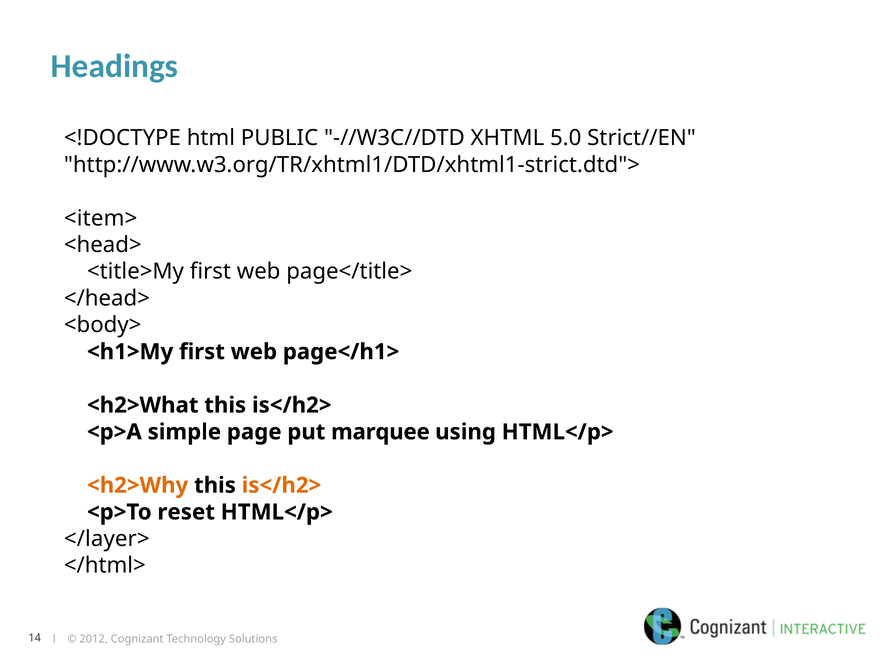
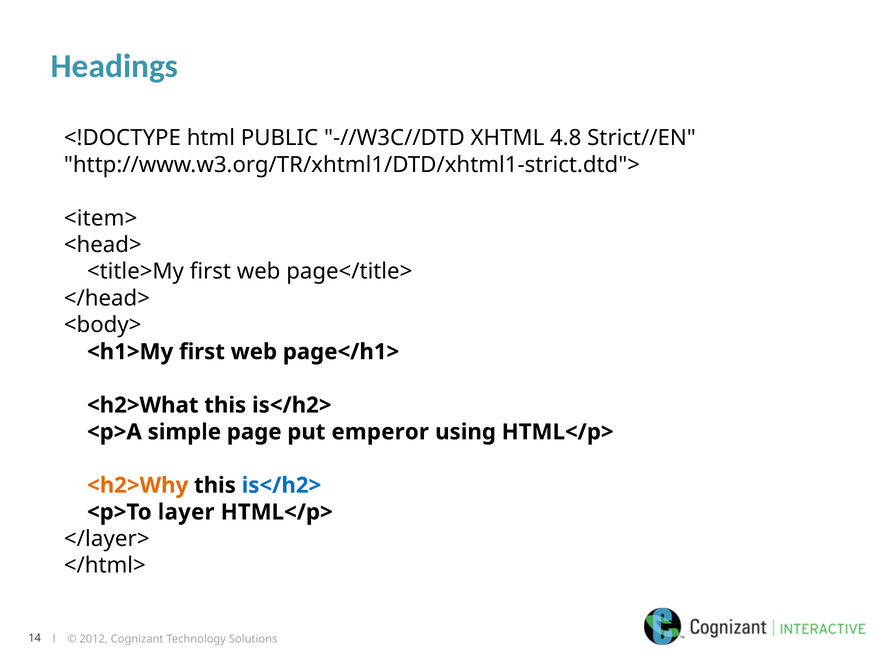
5.0: 5.0 -> 4.8
marquee: marquee -> emperor
is</h2> at (281, 485) colour: orange -> blue
reset: reset -> layer
